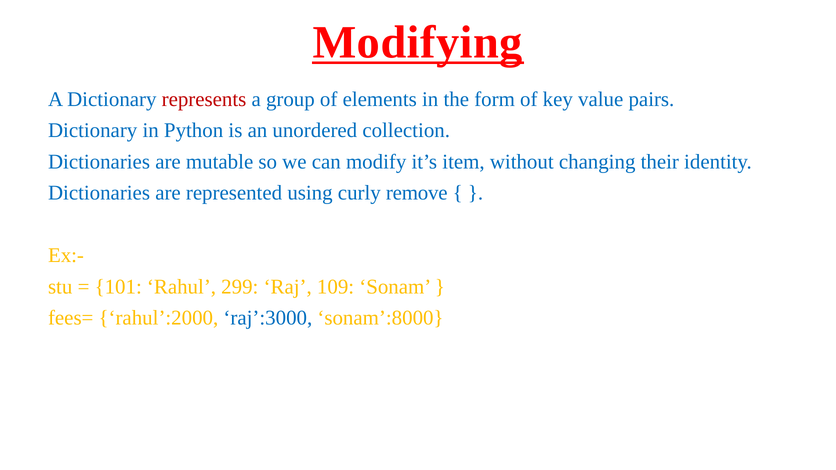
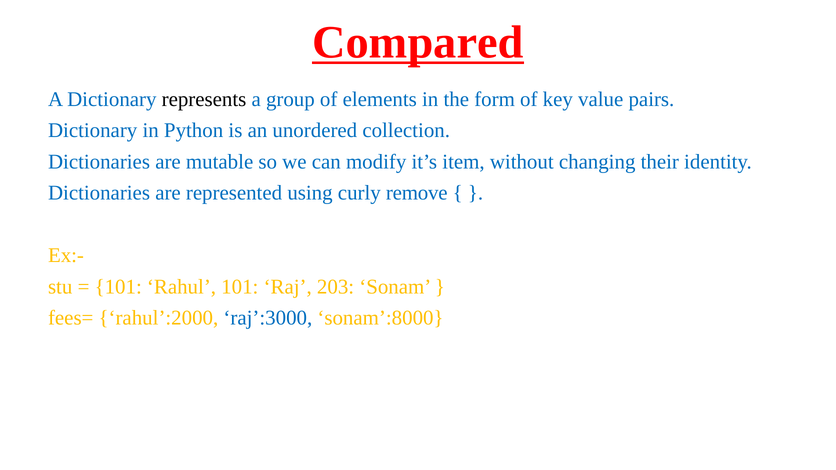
Modifying: Modifying -> Compared
represents colour: red -> black
Rahul 299: 299 -> 101
109: 109 -> 203
